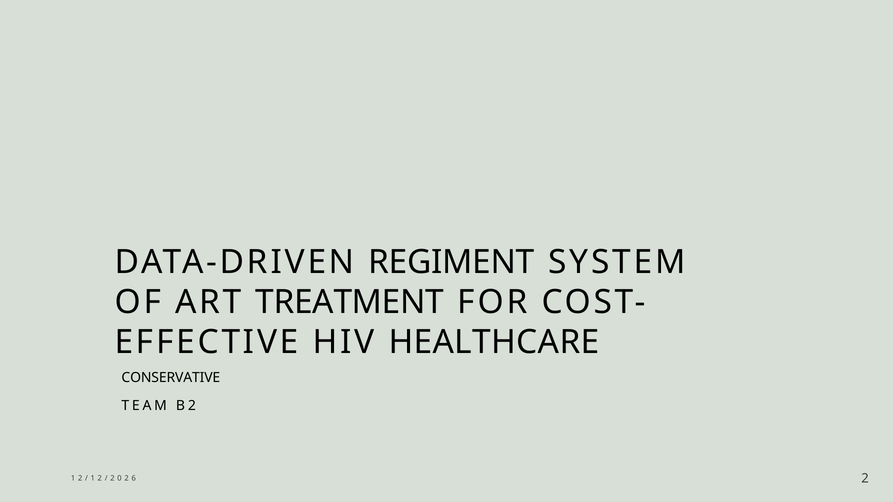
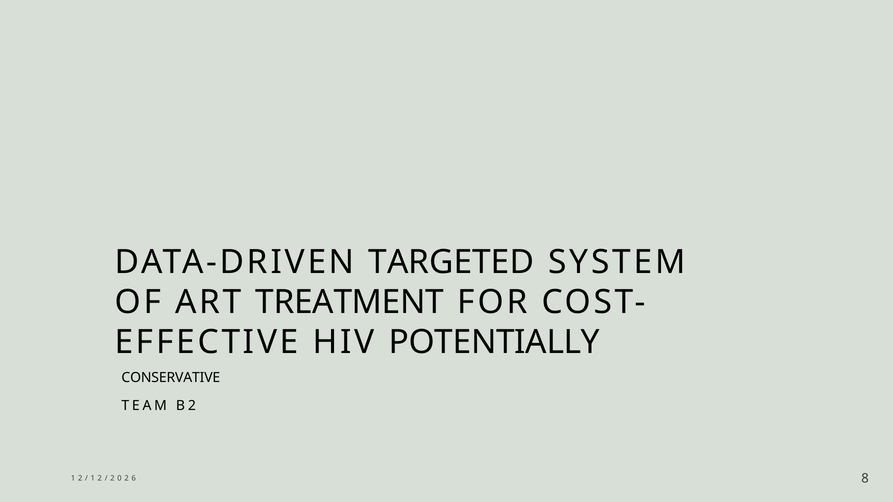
REGIMENT: REGIMENT -> TARGETED
HEALTHCARE: HEALTHCARE -> POTENTIALLY
2 at (865, 479): 2 -> 8
